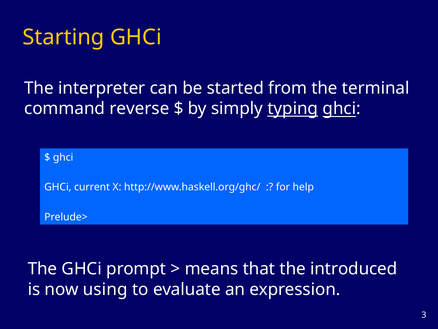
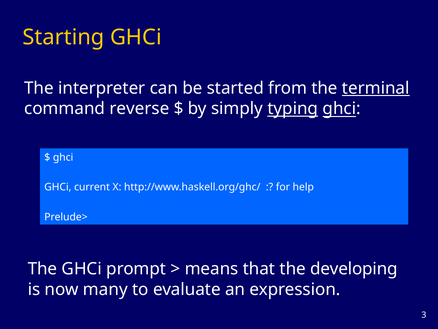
terminal underline: none -> present
introduced: introduced -> developing
using: using -> many
